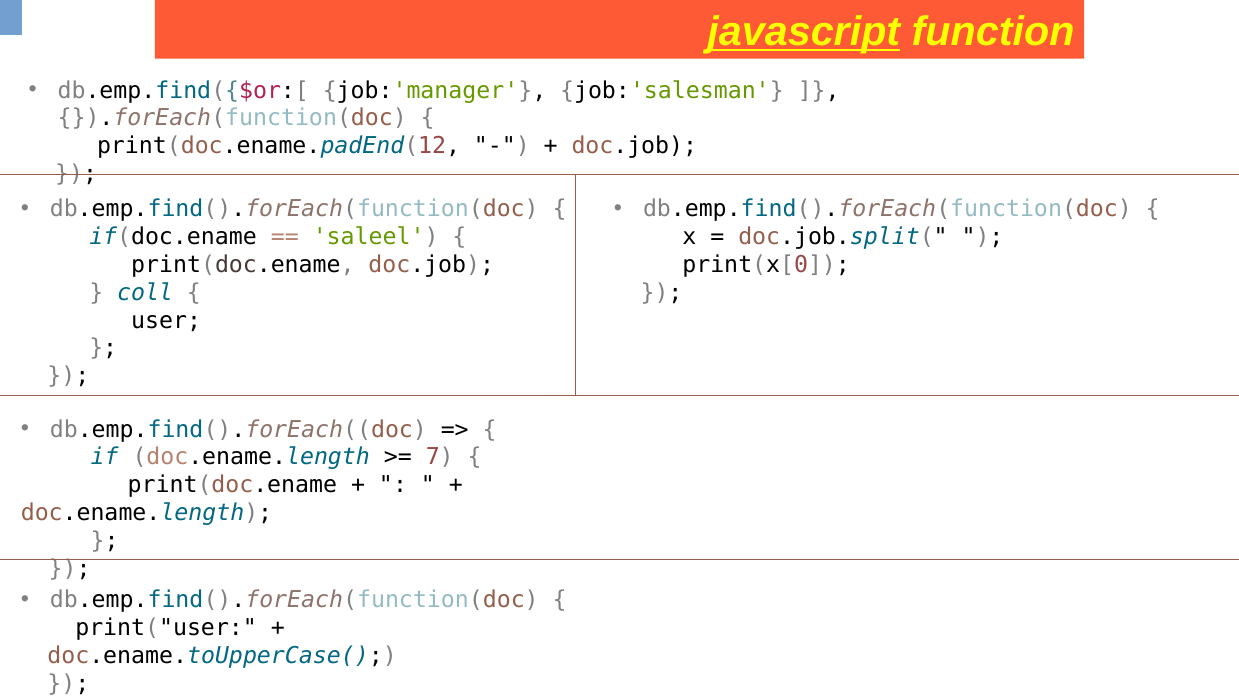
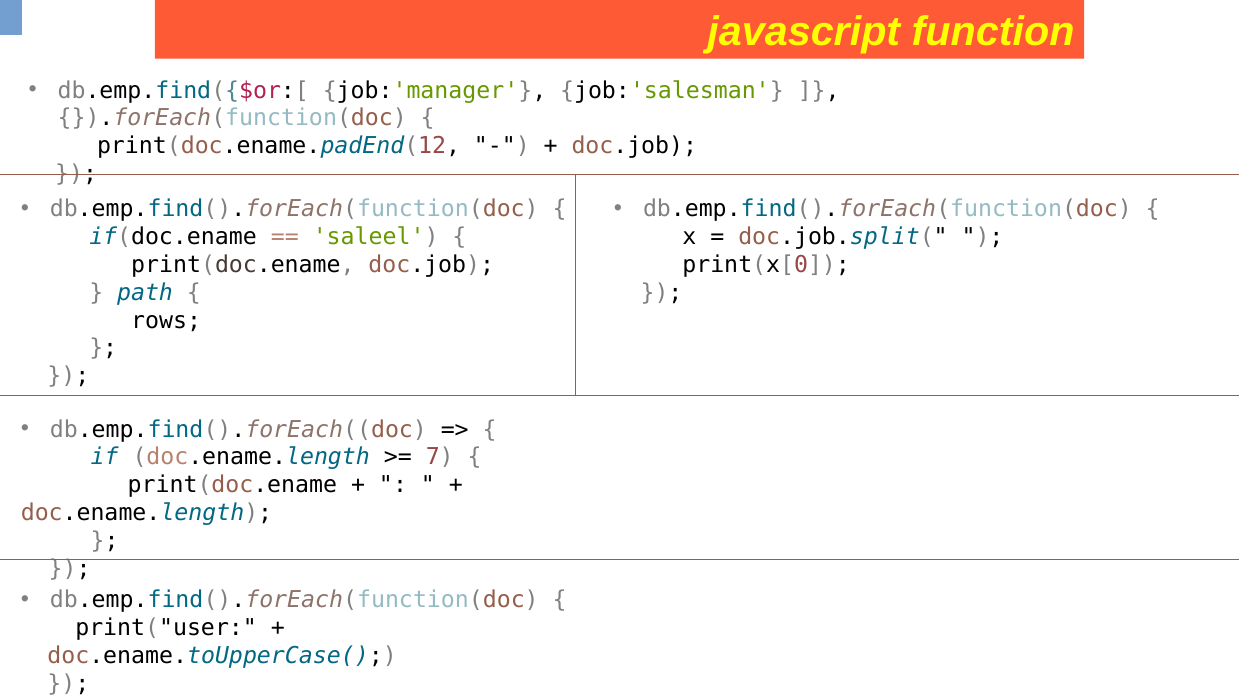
javascript underline: present -> none
coll: coll -> path
user: user -> rows
